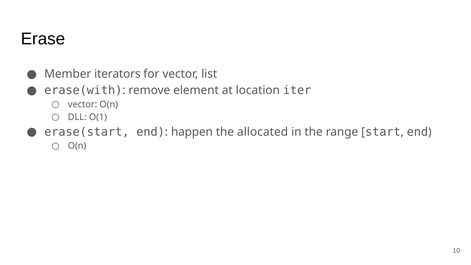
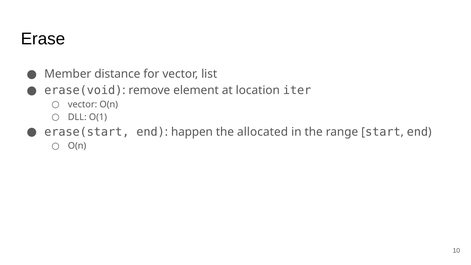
iterators: iterators -> distance
erase(with: erase(with -> erase(void
